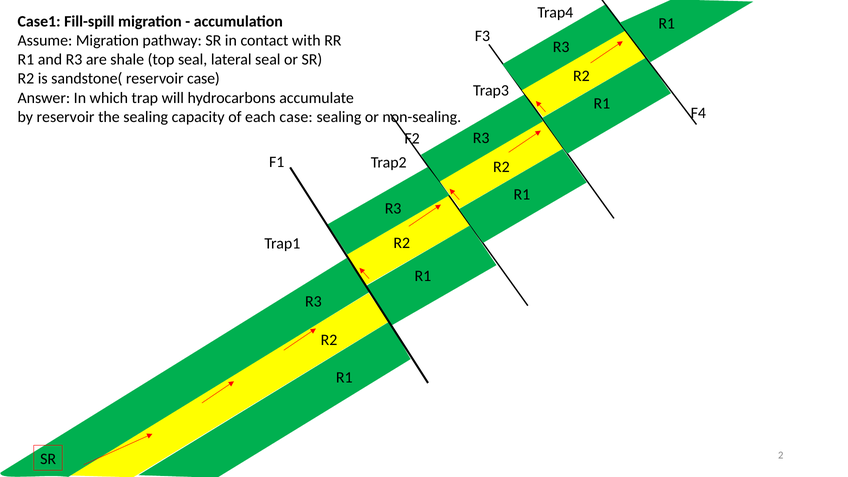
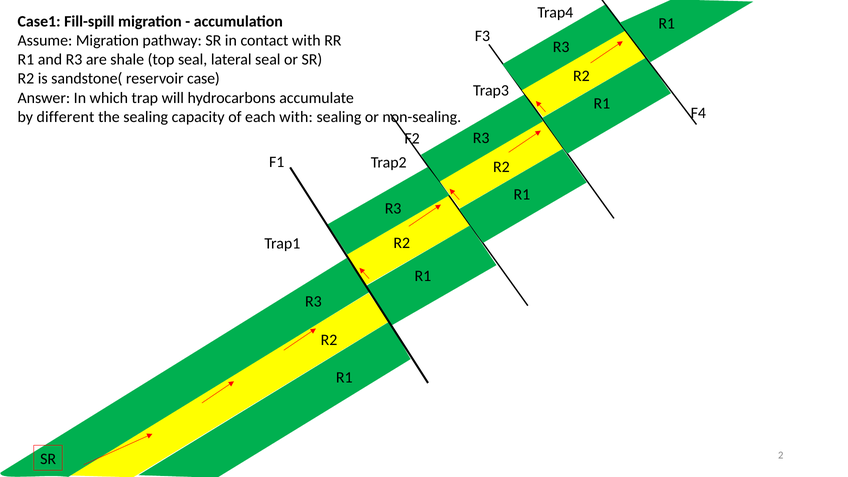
by reservoir: reservoir -> different
each case: case -> with
